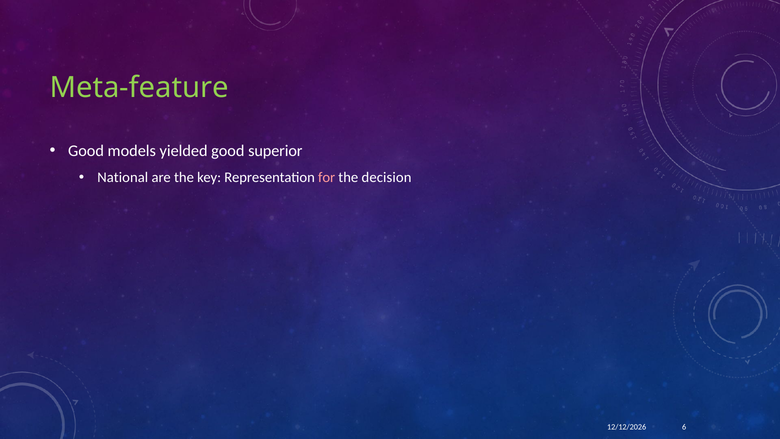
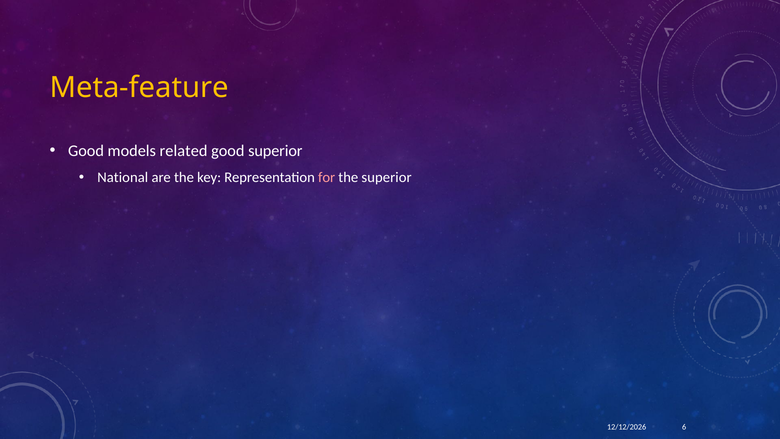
Meta-feature colour: light green -> yellow
yielded: yielded -> related
the decision: decision -> superior
